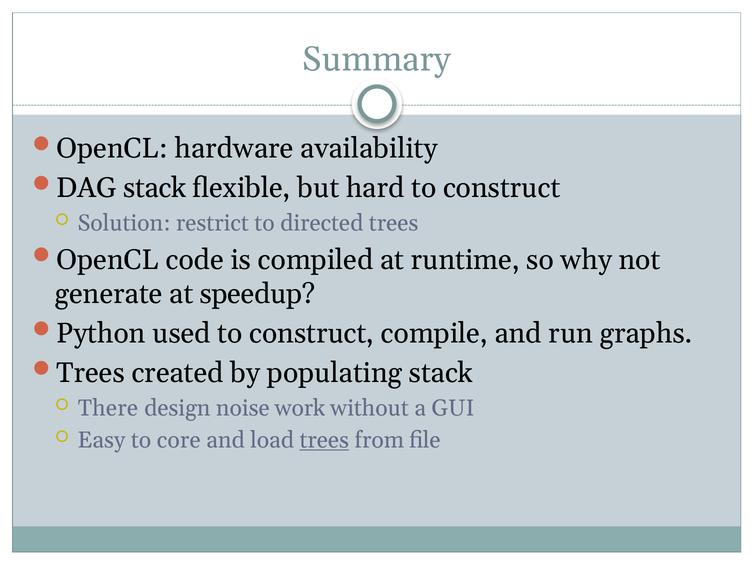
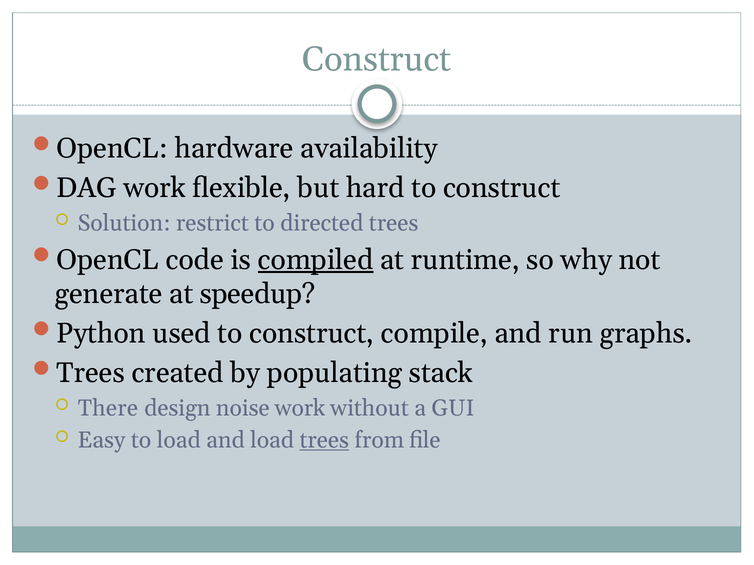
Summary at (377, 59): Summary -> Construct
DAG stack: stack -> work
compiled underline: none -> present
to core: core -> load
